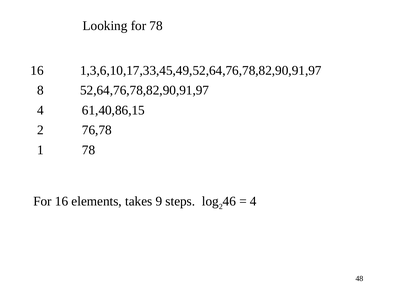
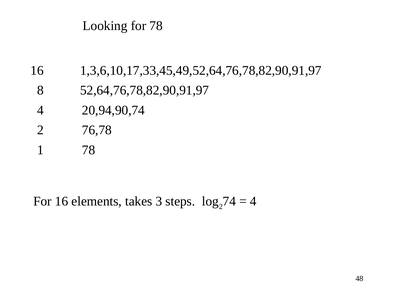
61,40,86,15: 61,40,86,15 -> 20,94,90,74
9: 9 -> 3
46: 46 -> 74
